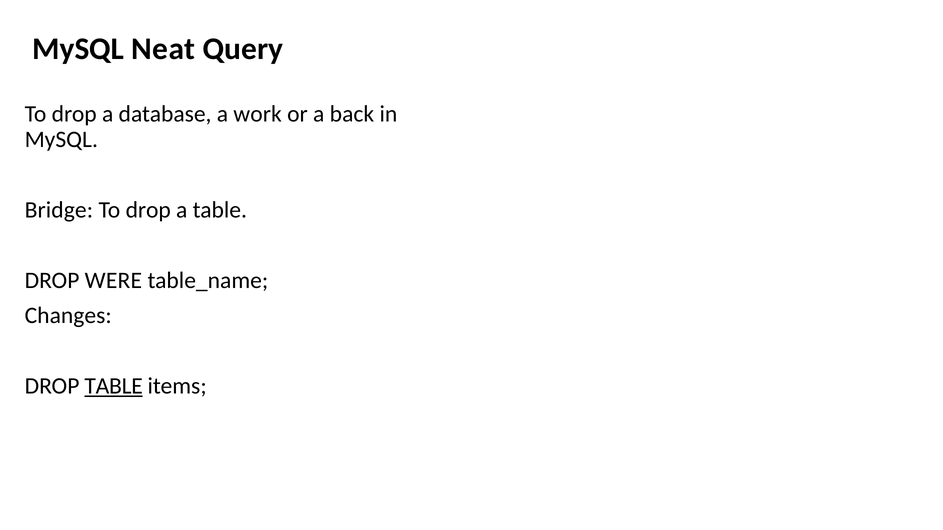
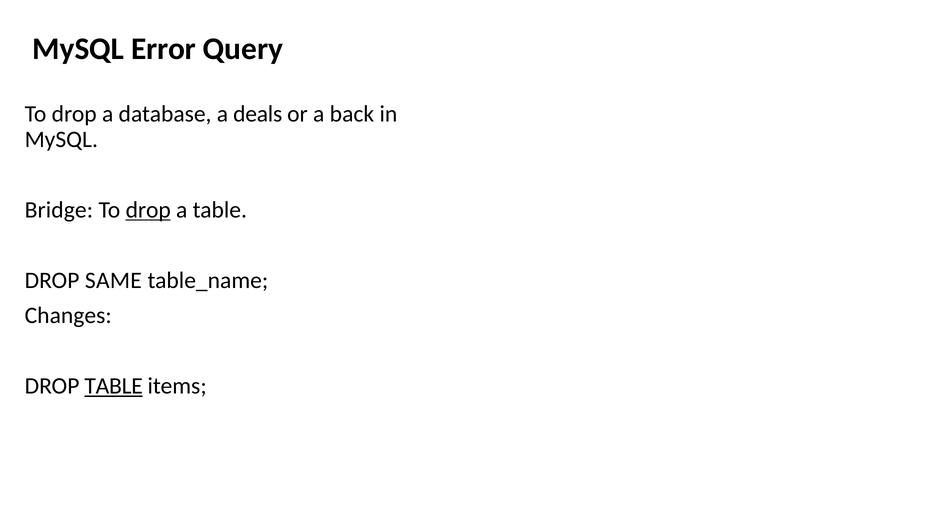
Neat: Neat -> Error
work: work -> deals
drop at (148, 210) underline: none -> present
WERE: WERE -> SAME
